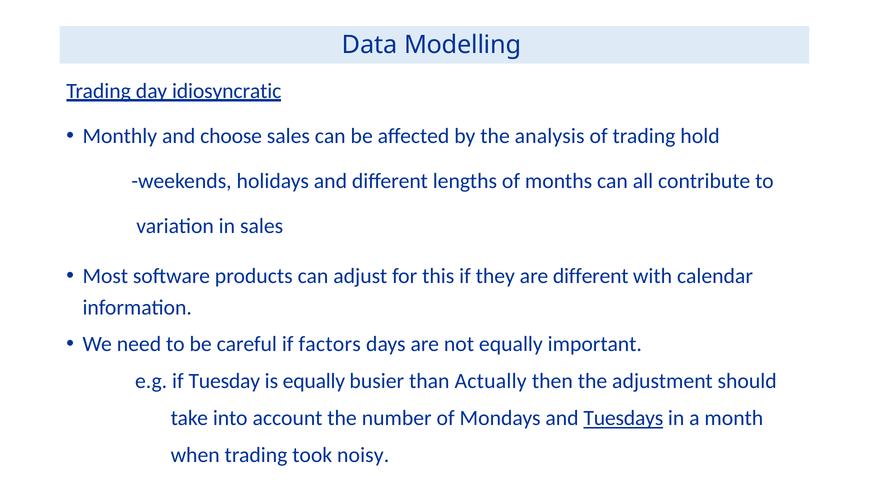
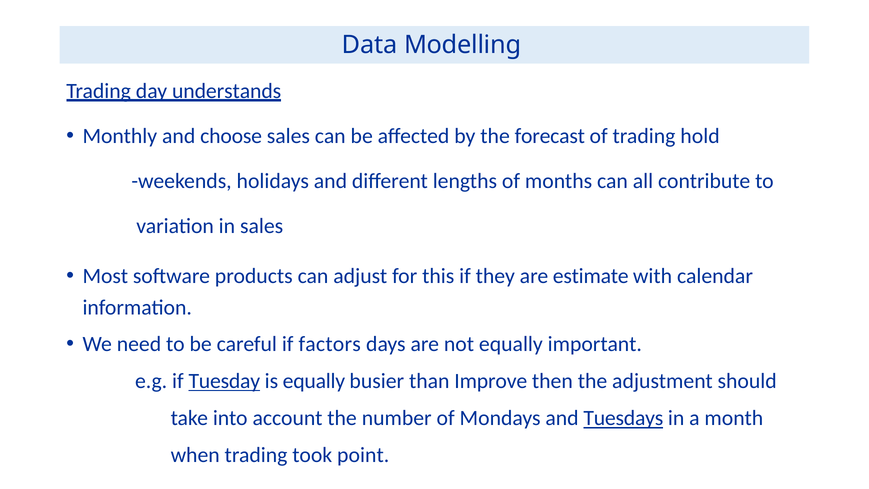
idiosyncratic: idiosyncratic -> understands
analysis: analysis -> forecast
are different: different -> estimate
Tuesday underline: none -> present
Actually: Actually -> Improve
noisy: noisy -> point
